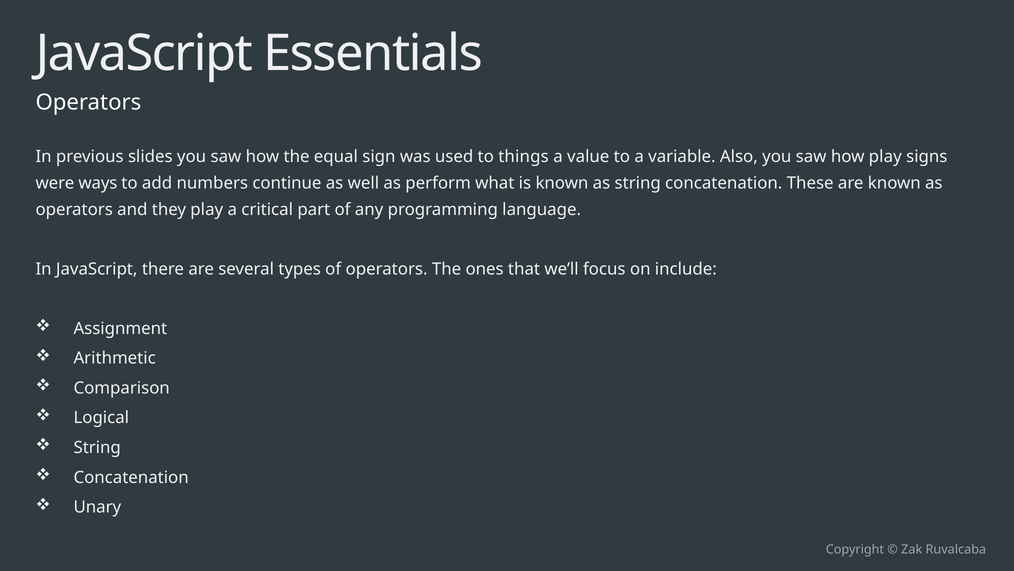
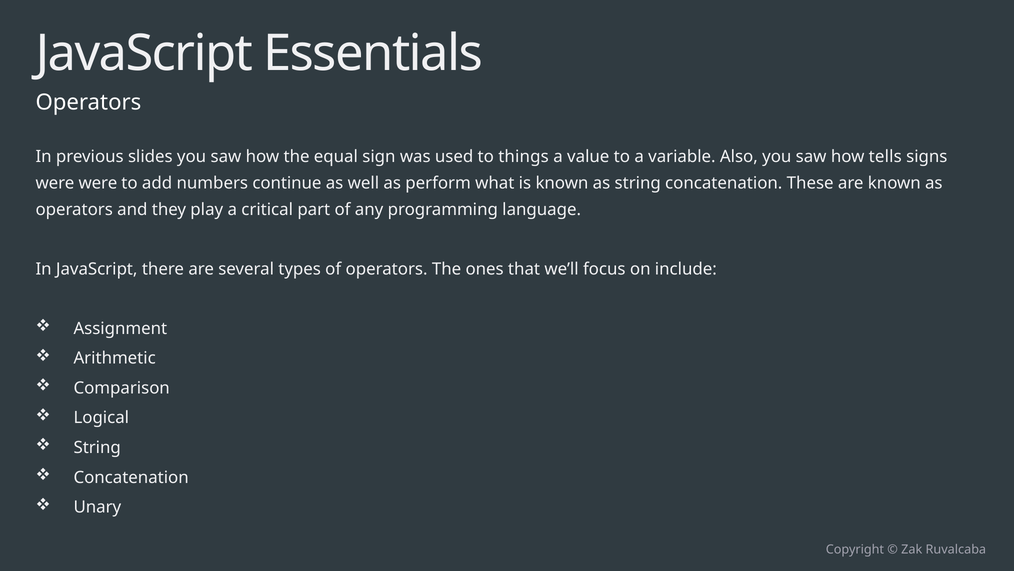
how play: play -> tells
were ways: ways -> were
